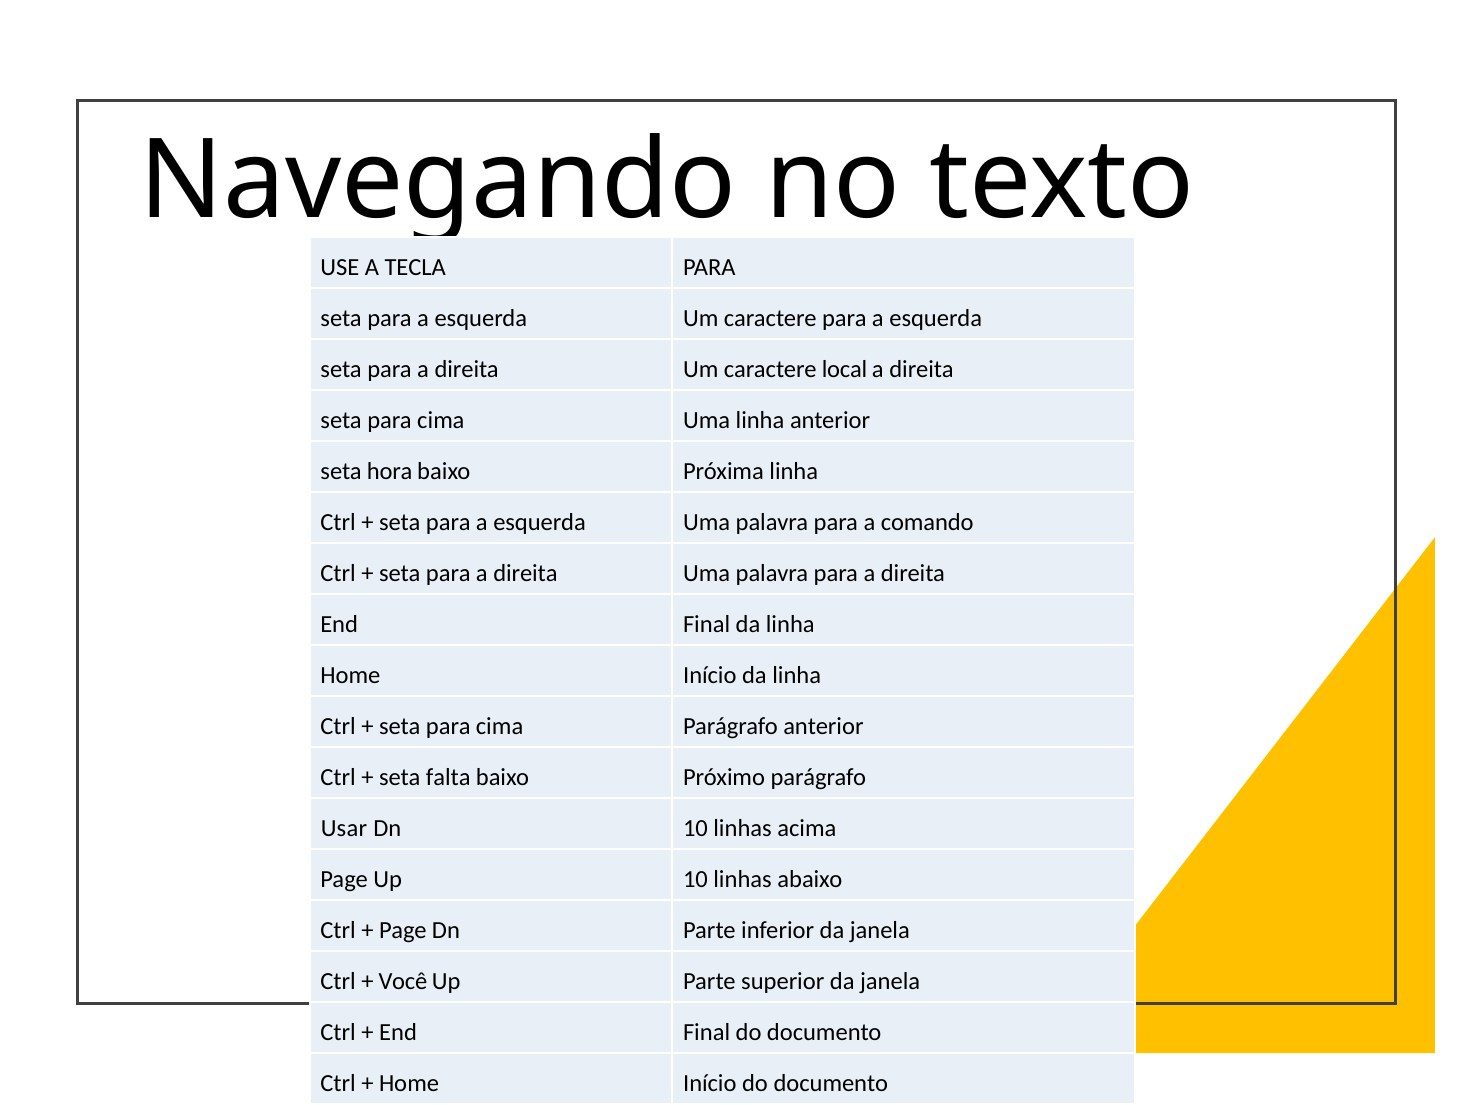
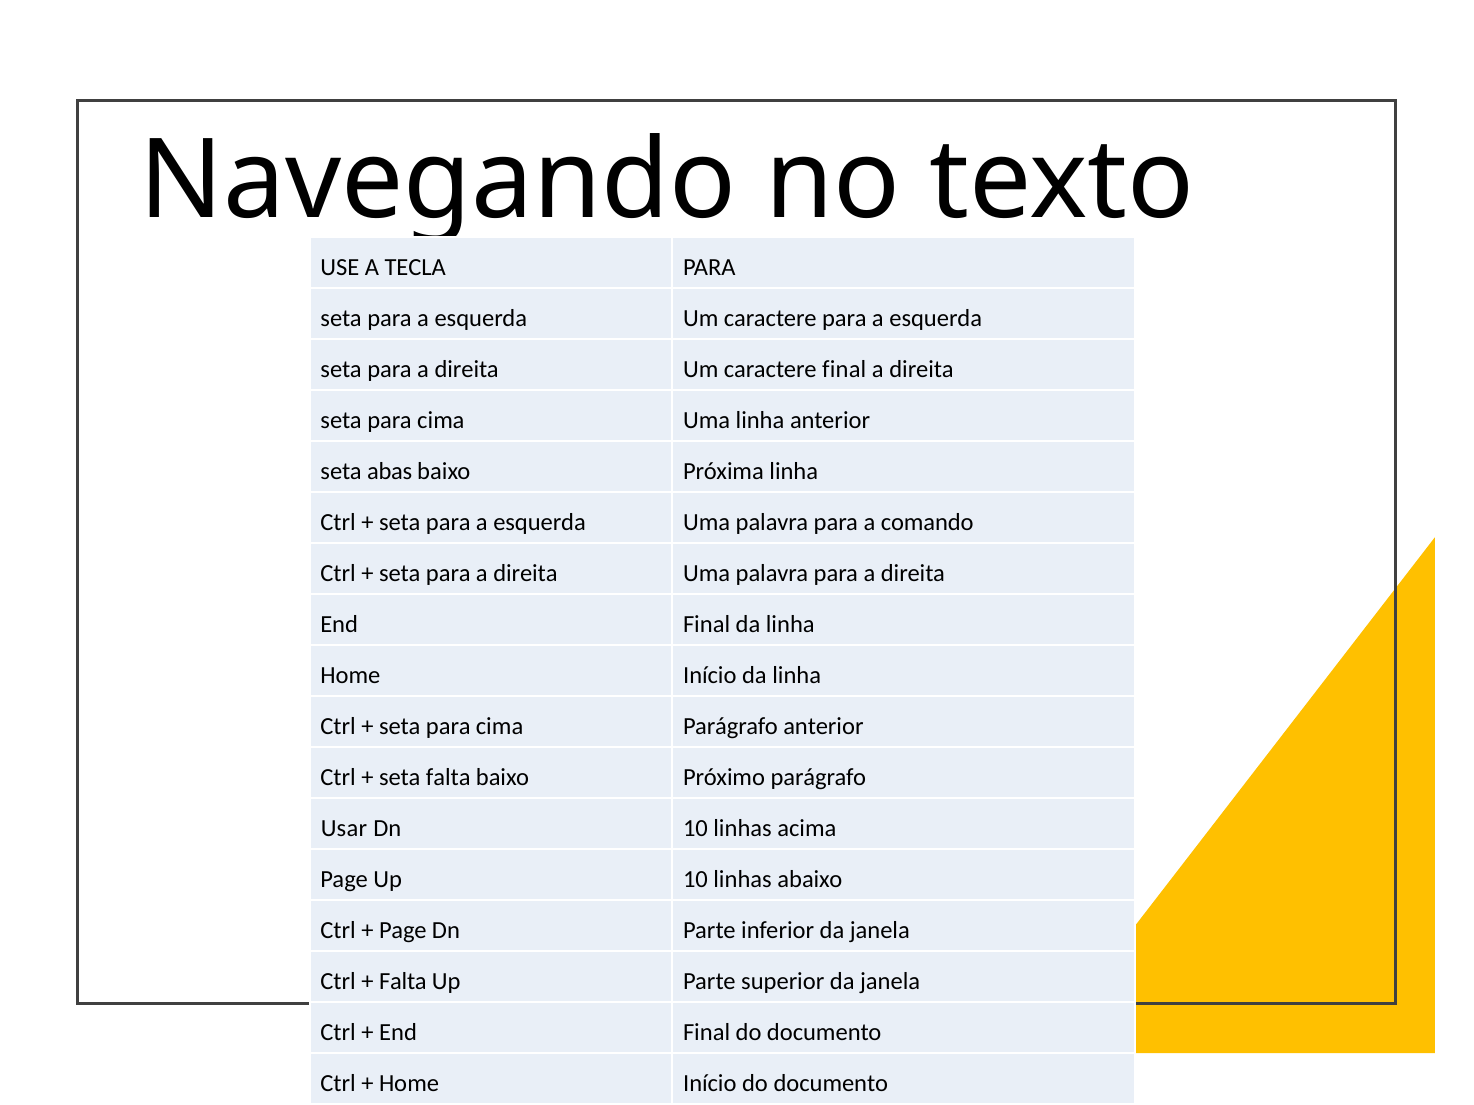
caractere local: local -> final
hora: hora -> abas
Você at (403, 982): Você -> Falta
